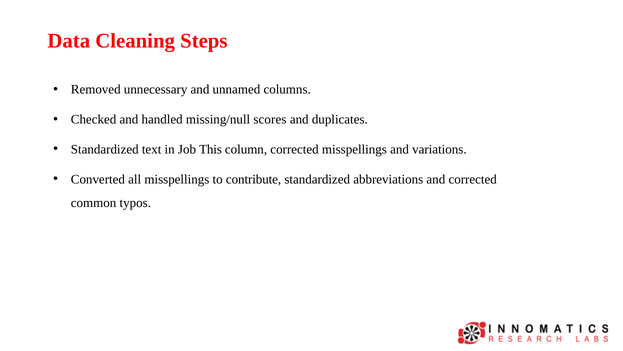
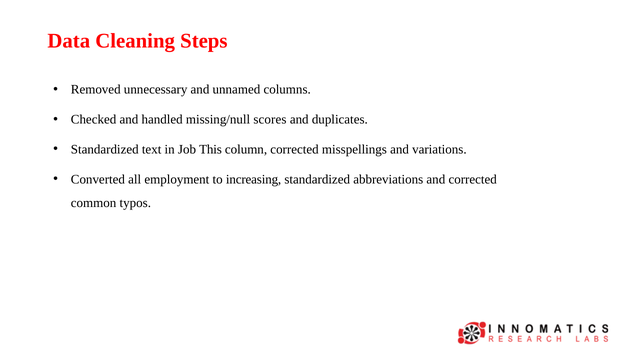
all misspellings: misspellings -> employment
contribute: contribute -> increasing
